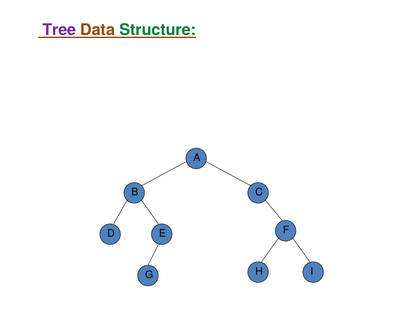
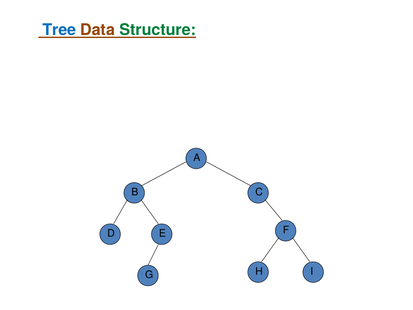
Tree colour: purple -> blue
